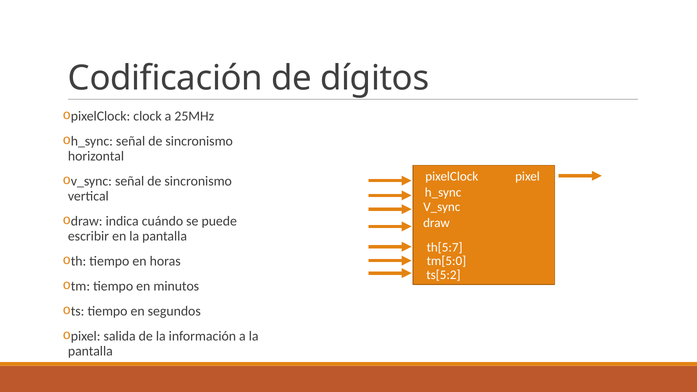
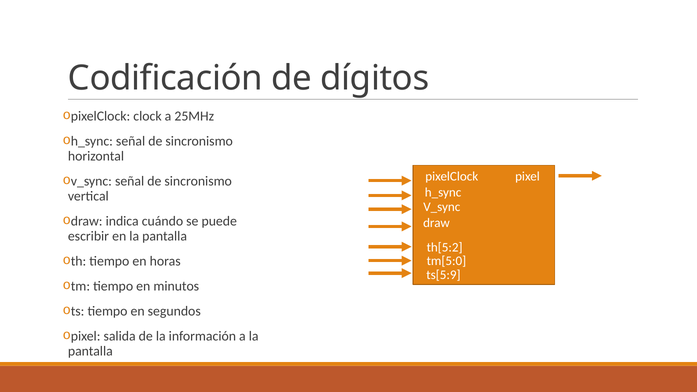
th[5:7: th[5:7 -> th[5:2
ts[5:2: ts[5:2 -> ts[5:9
